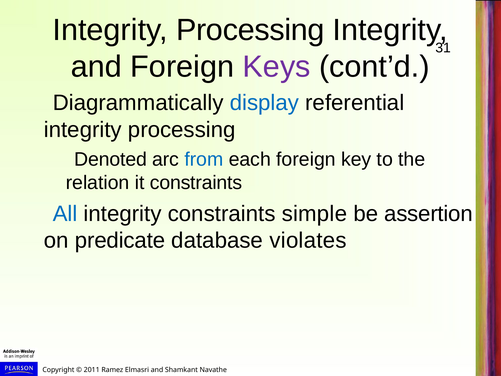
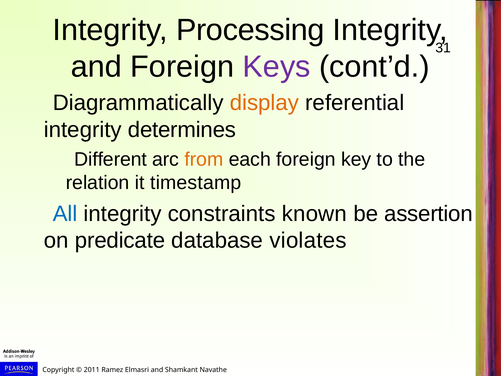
display colour: blue -> orange
processing at (182, 130): processing -> determines
Denoted: Denoted -> Different
from colour: blue -> orange
it constraints: constraints -> timestamp
simple: simple -> known
